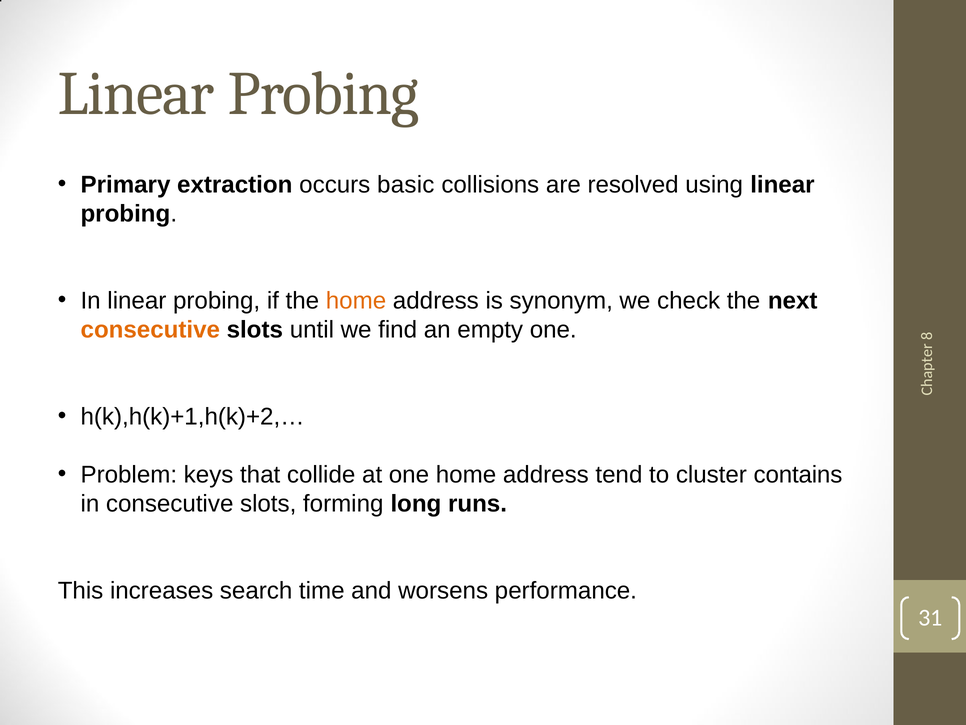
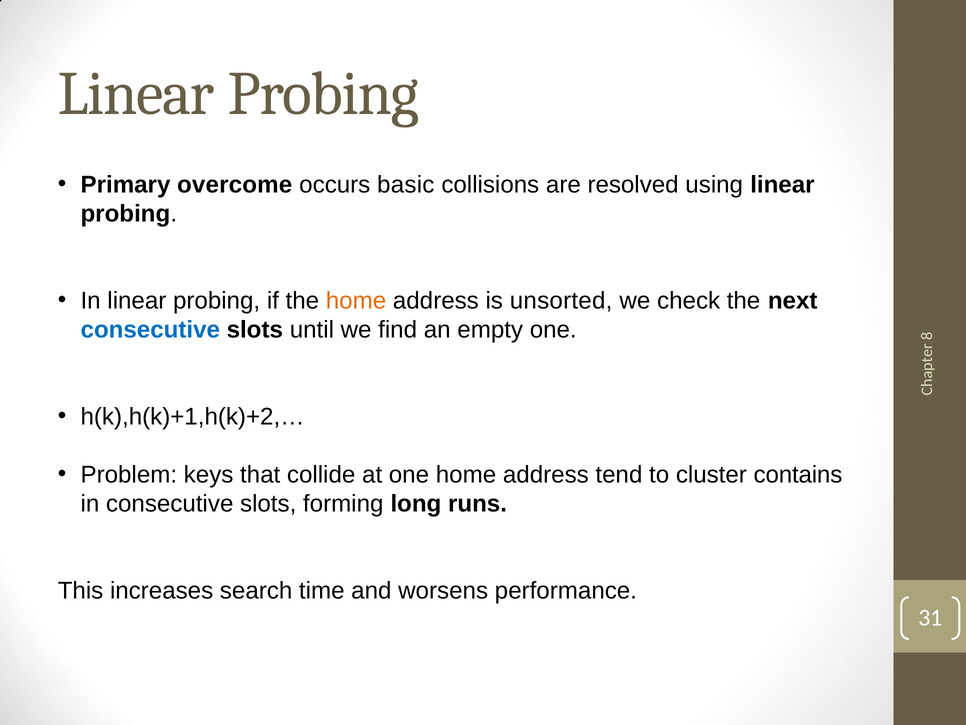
extraction: extraction -> overcome
synonym: synonym -> unsorted
consecutive at (150, 329) colour: orange -> blue
